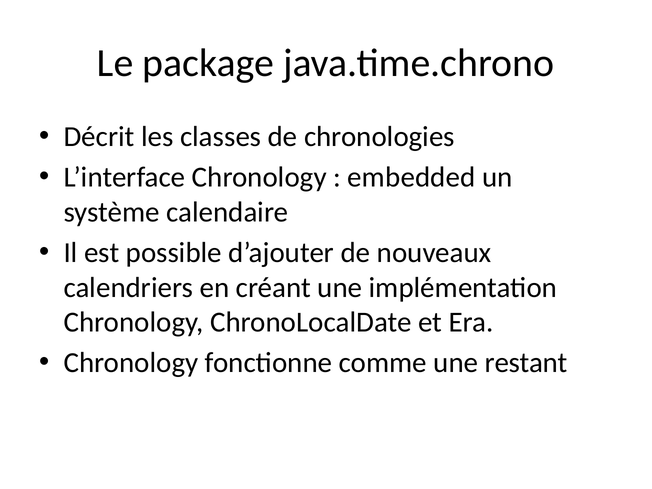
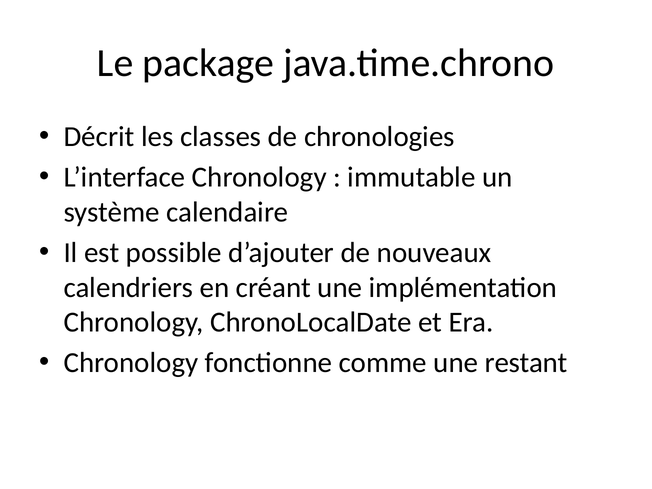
embedded: embedded -> immutable
